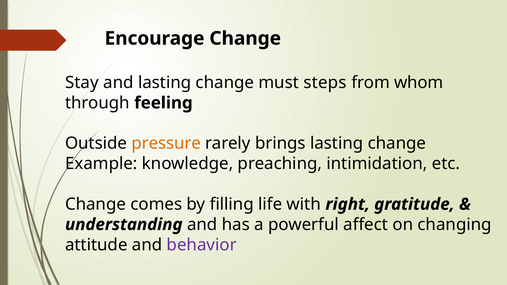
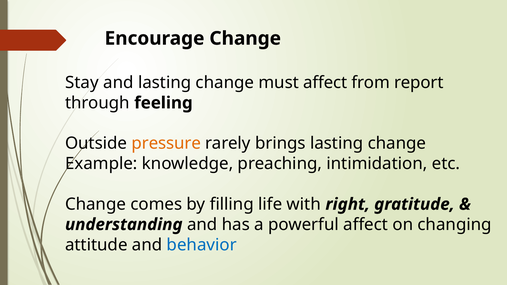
must steps: steps -> affect
whom: whom -> report
behavior colour: purple -> blue
